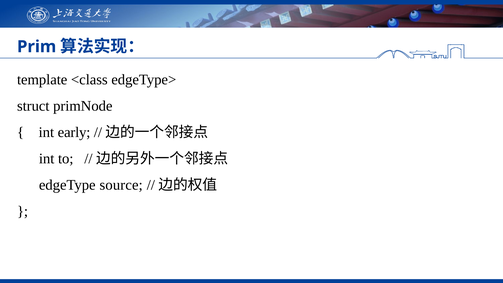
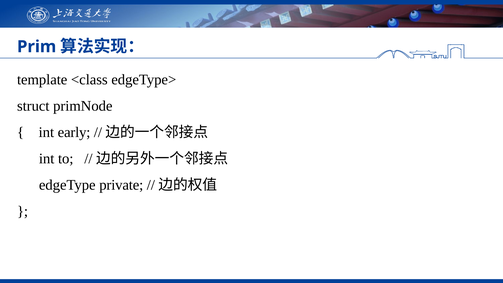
source: source -> private
